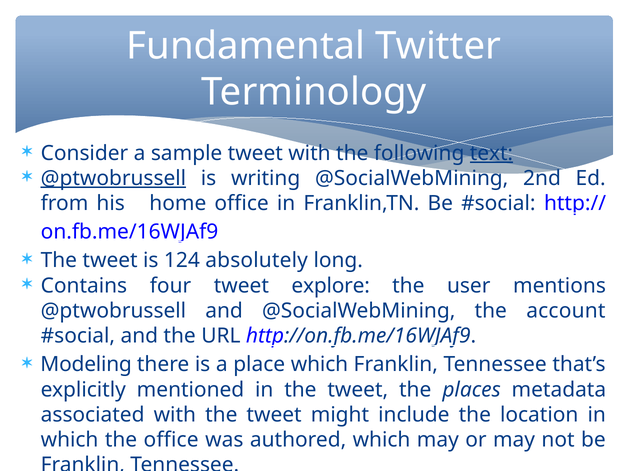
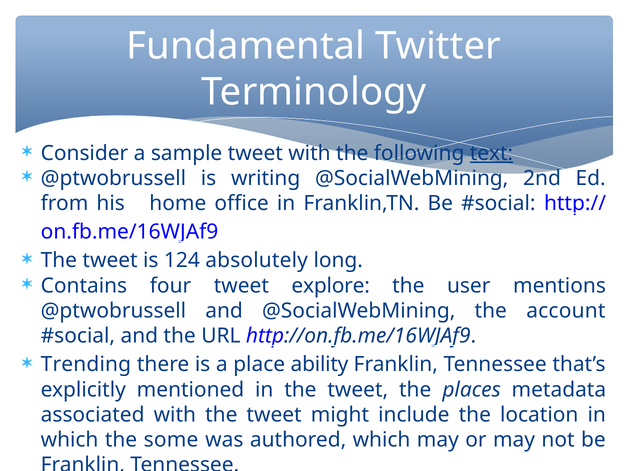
@ptwobrussell at (113, 178) underline: present -> none
Modeling: Modeling -> Trending
place which: which -> ability
the office: office -> some
